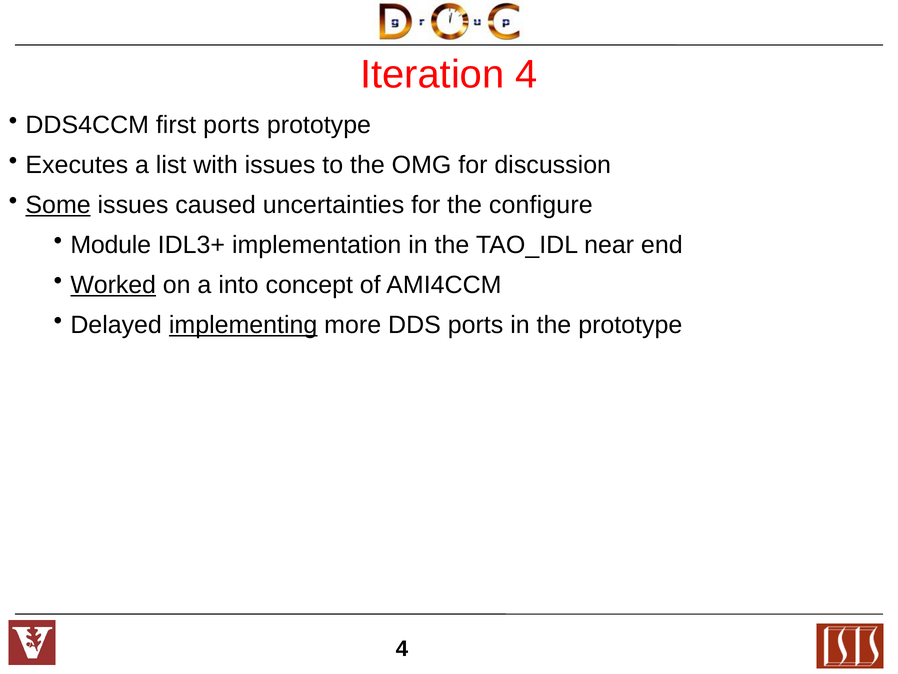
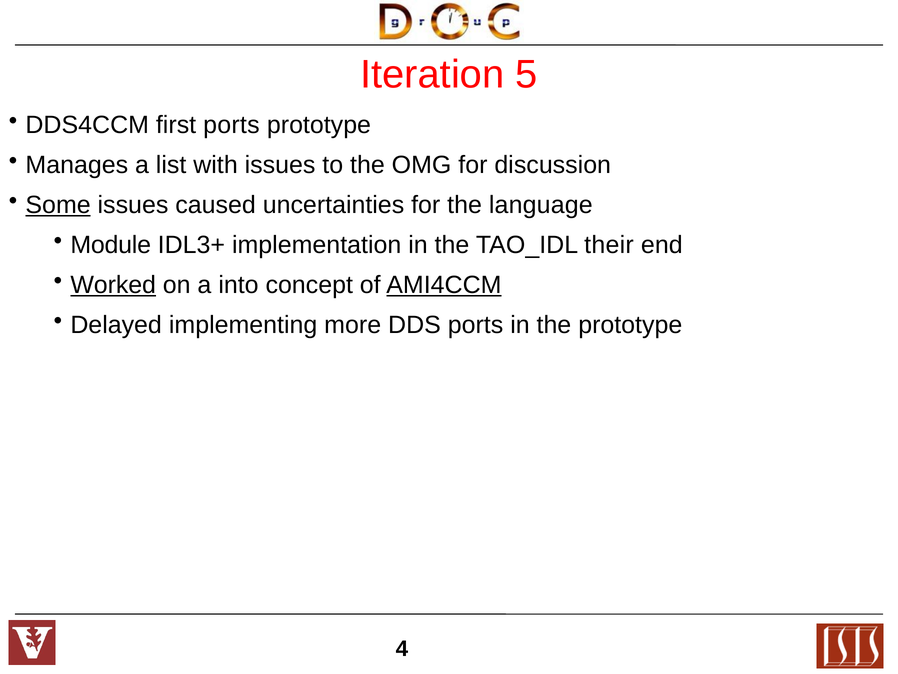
Iteration 4: 4 -> 5
Executes: Executes -> Manages
configure: configure -> language
near: near -> their
AMI4CCM underline: none -> present
implementing underline: present -> none
